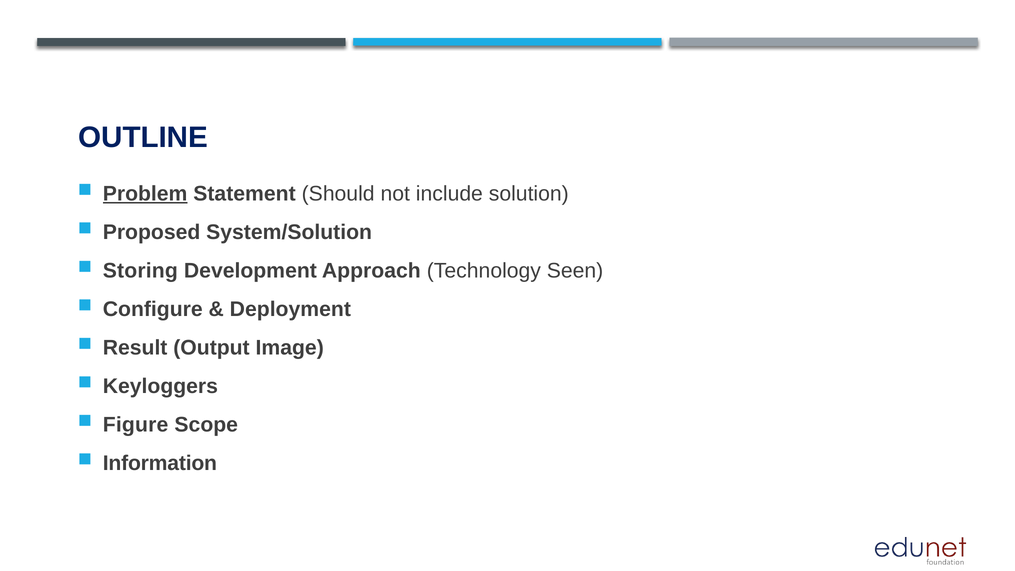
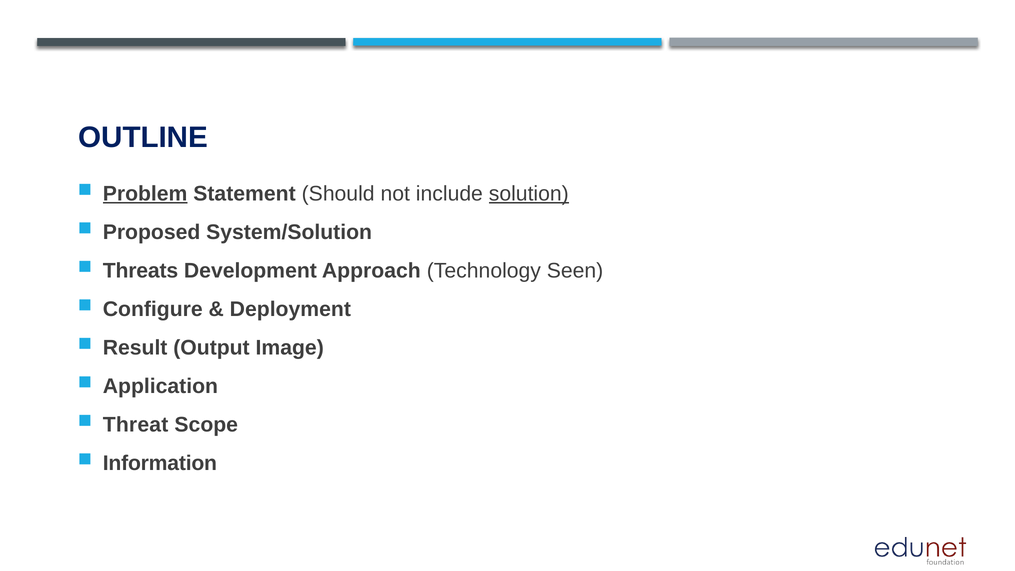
solution underline: none -> present
Storing: Storing -> Threats
Keyloggers: Keyloggers -> Application
Figure: Figure -> Threat
